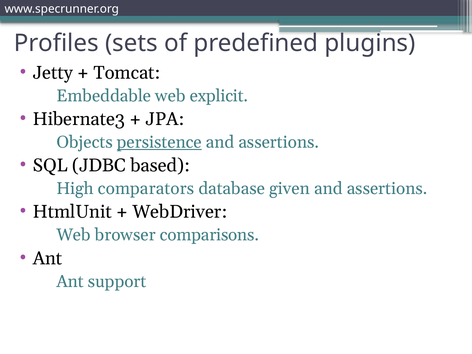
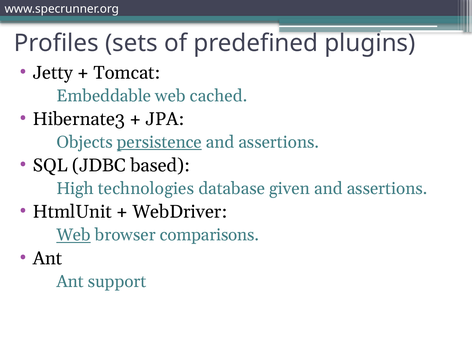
explicit: explicit -> cached
comparators: comparators -> technologies
Web at (74, 235) underline: none -> present
